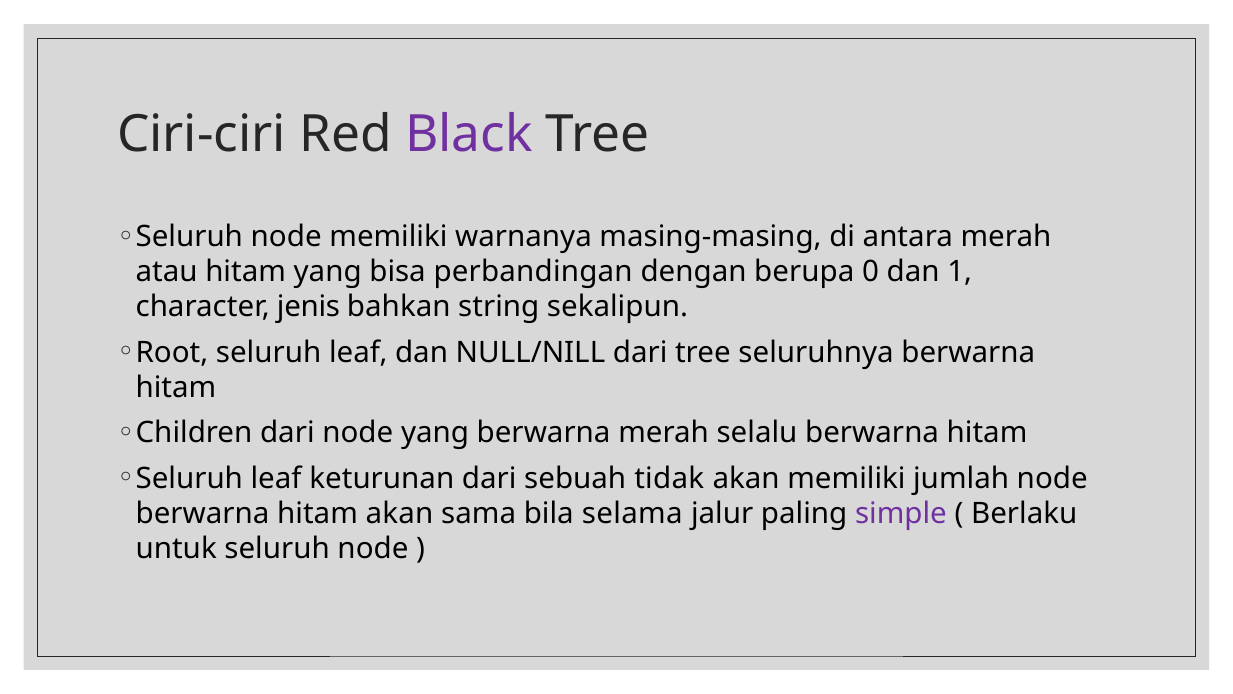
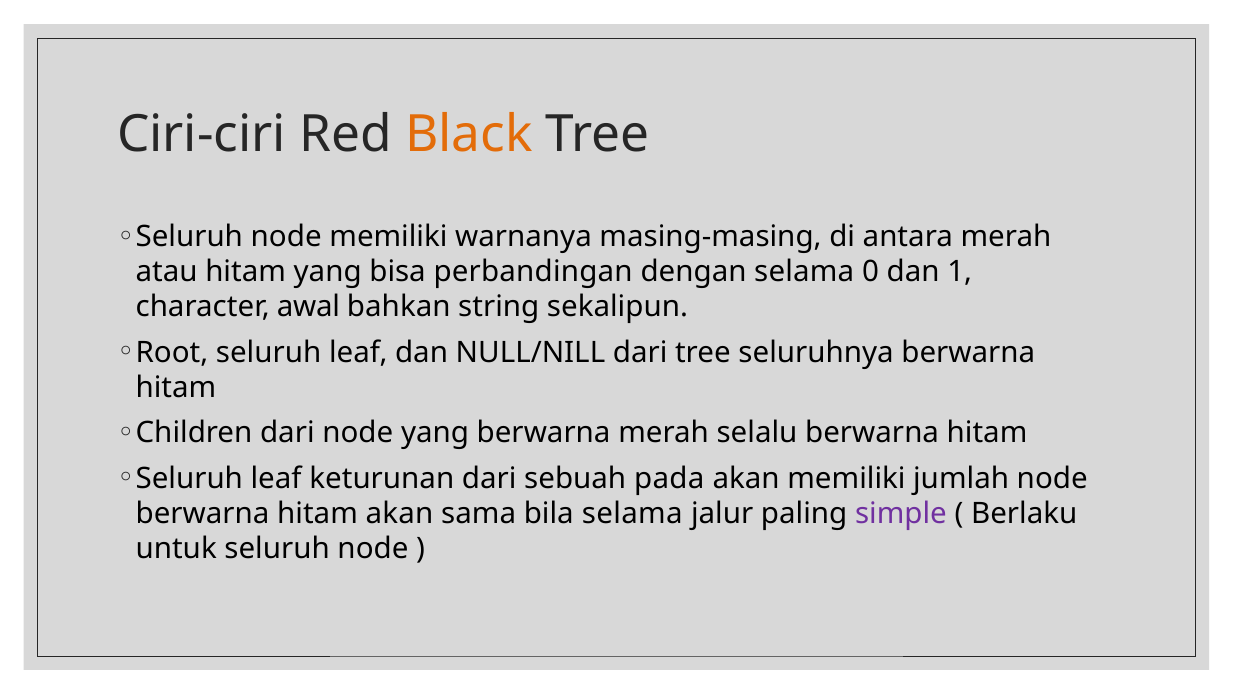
Black colour: purple -> orange
dengan berupa: berupa -> selama
jenis: jenis -> awal
tidak: tidak -> pada
